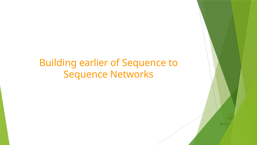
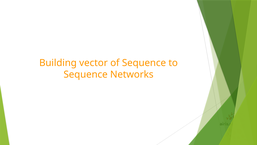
earlier: earlier -> vector
